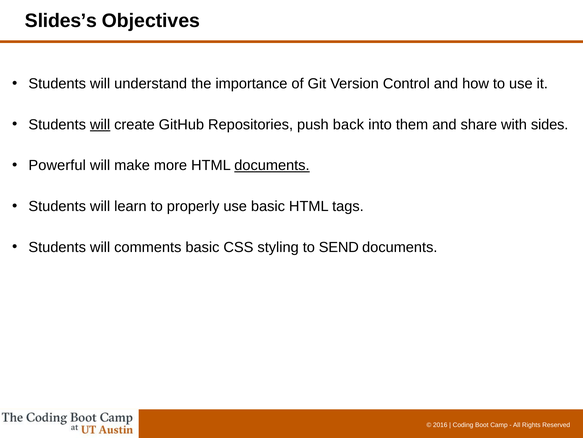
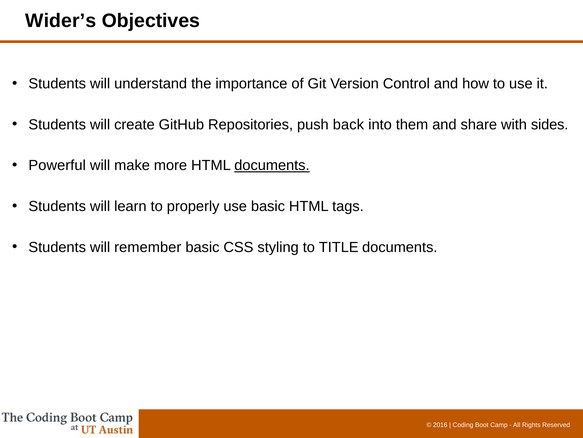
Slides’s: Slides’s -> Wider’s
will at (100, 124) underline: present -> none
comments: comments -> remember
SEND: SEND -> TITLE
